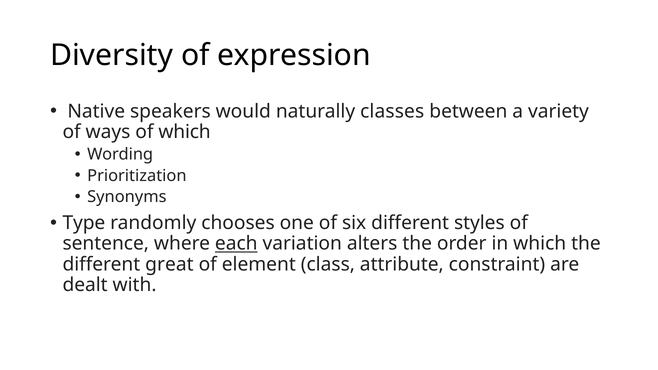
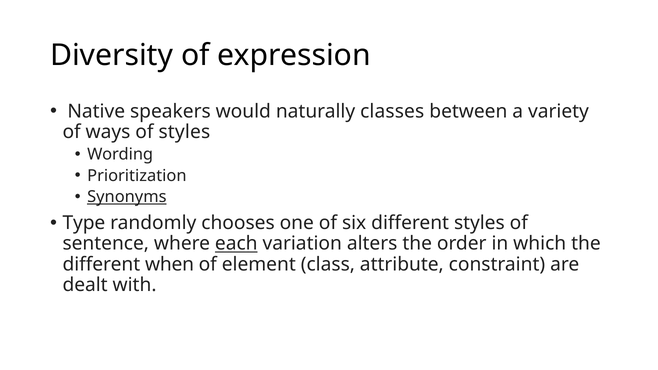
of which: which -> styles
Synonyms underline: none -> present
great: great -> when
